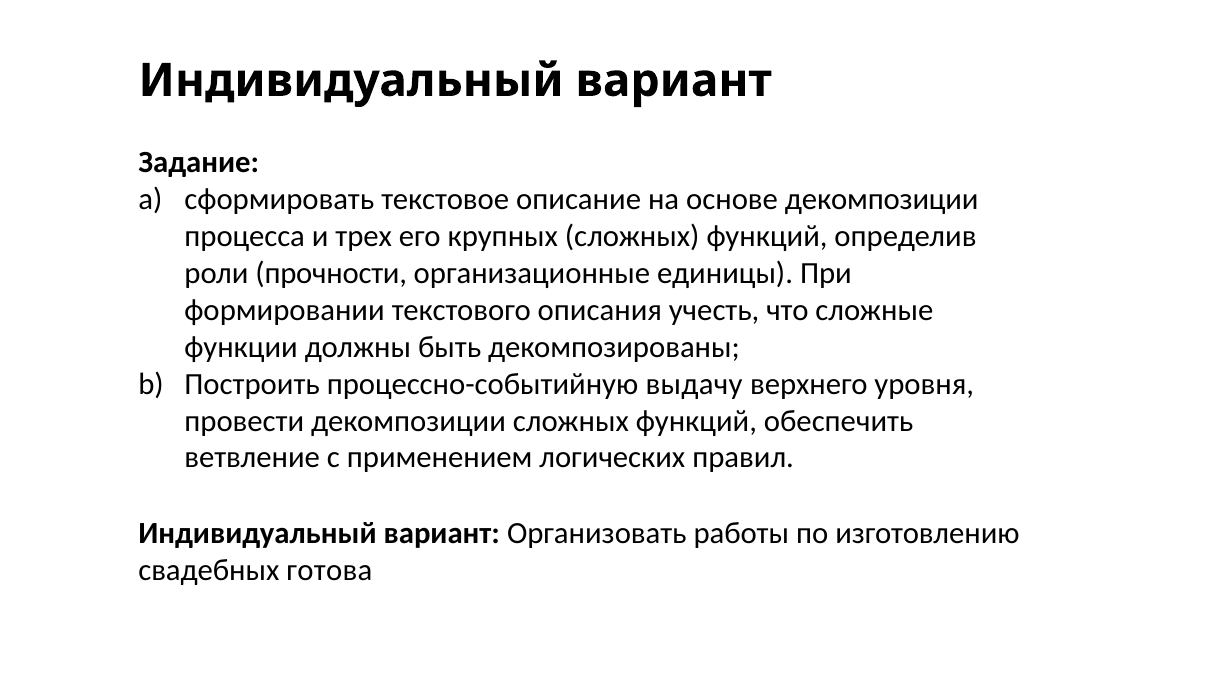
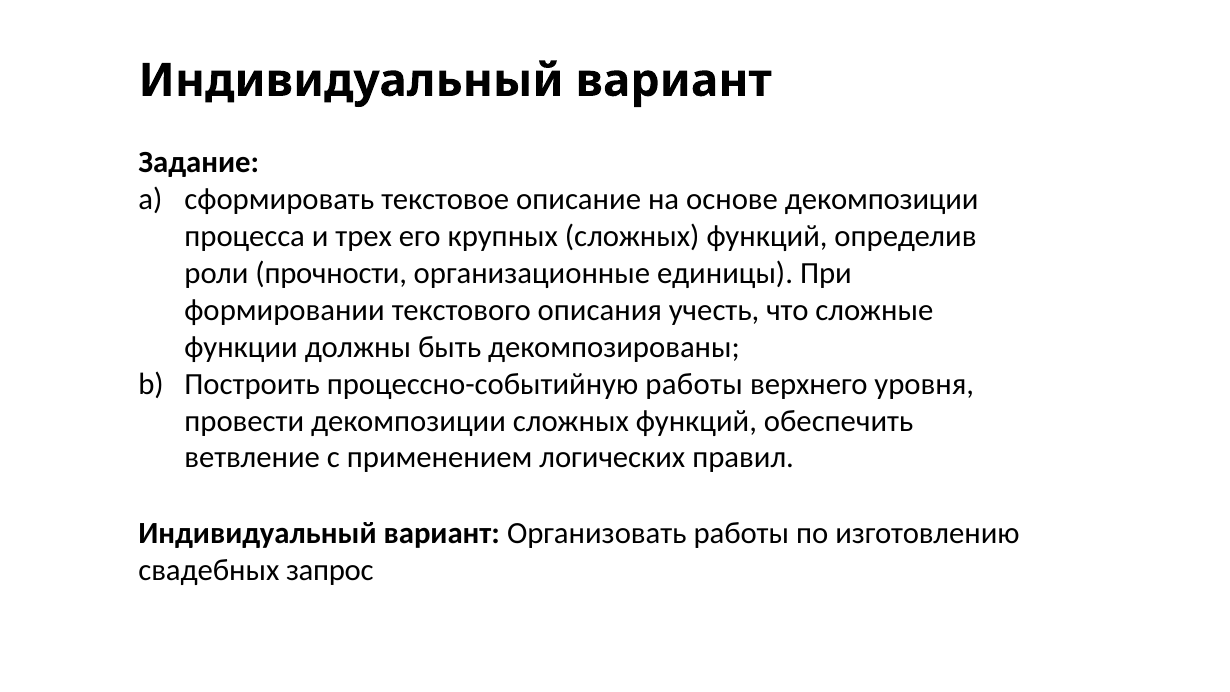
процессно-событийную выдачу: выдачу -> работы
готова: готова -> запрос
